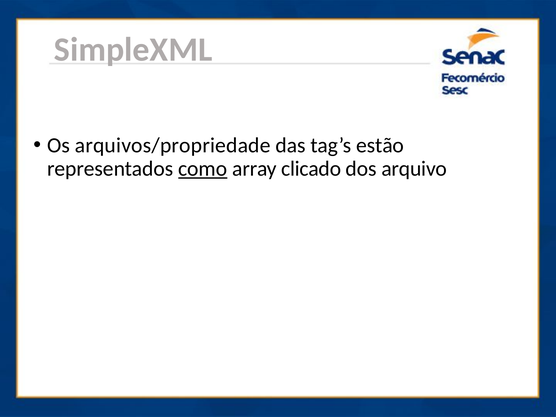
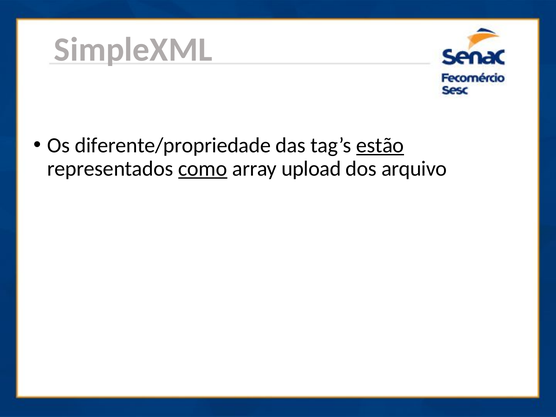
arquivos/propriedade: arquivos/propriedade -> diferente/propriedade
estão underline: none -> present
clicado: clicado -> upload
